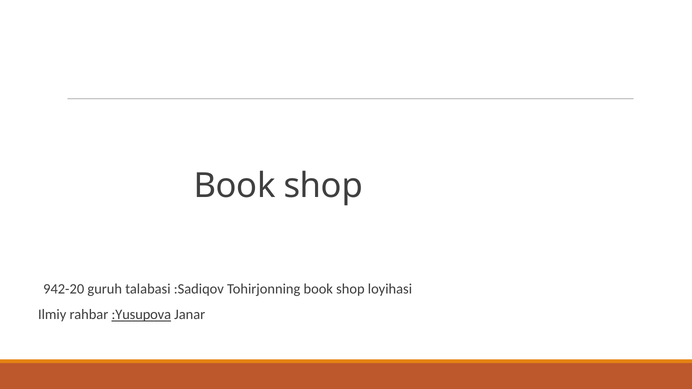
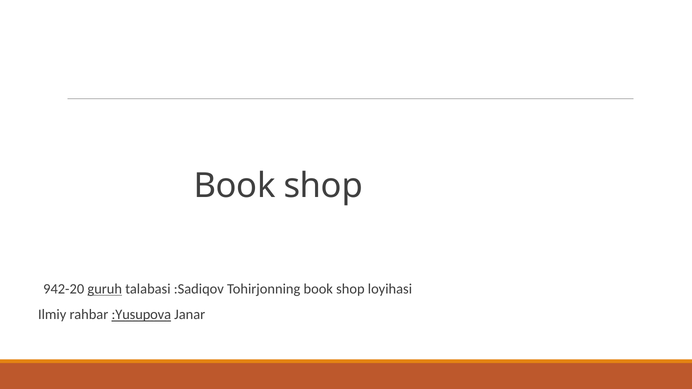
guruh underline: none -> present
